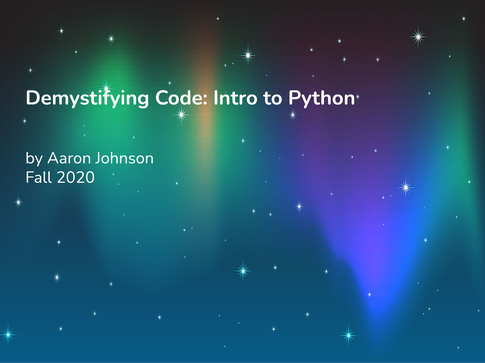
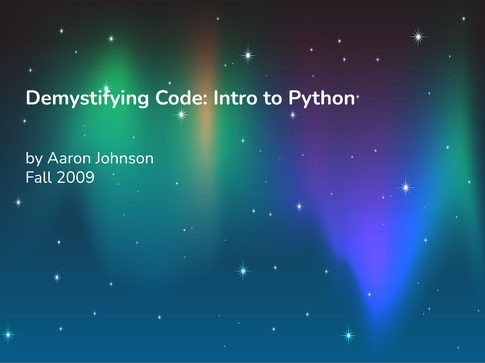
2020: 2020 -> 2009
